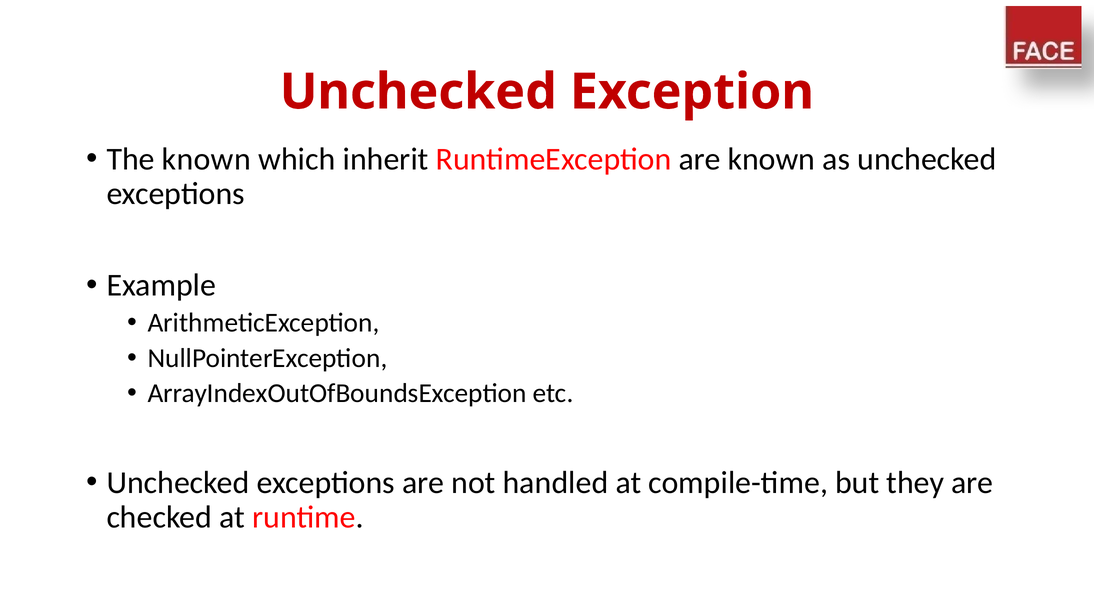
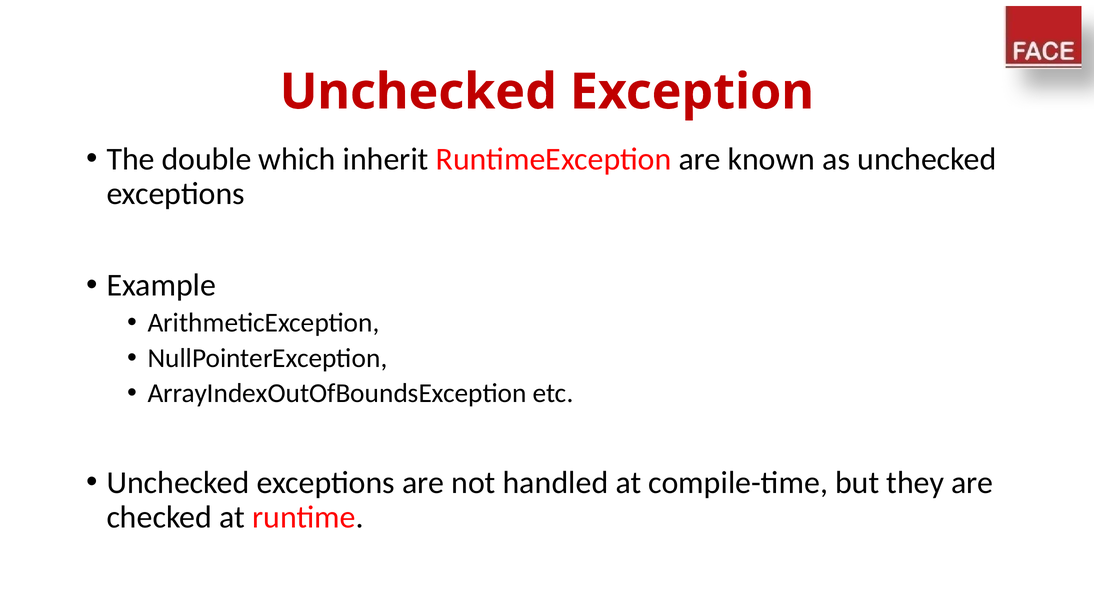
The known: known -> double
